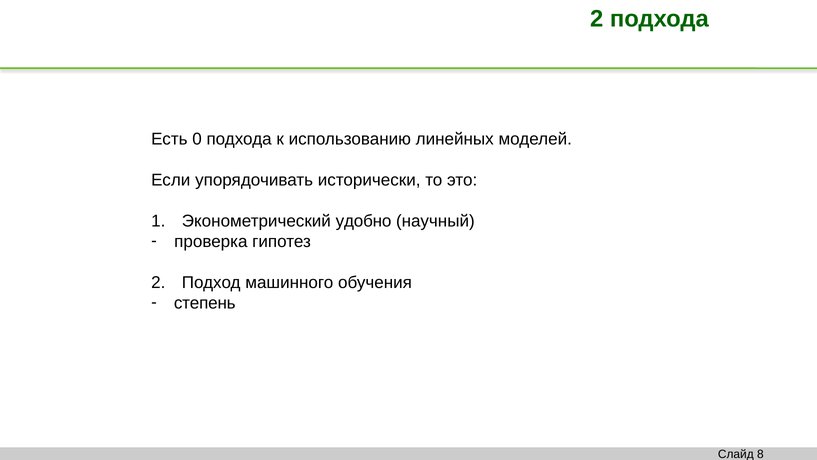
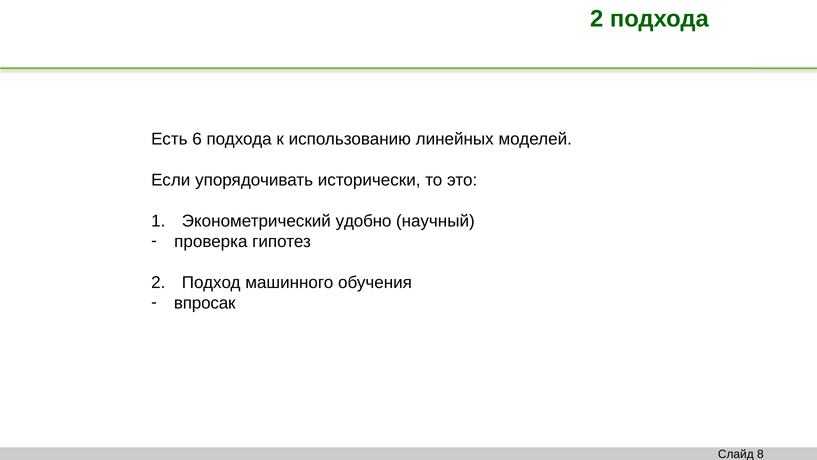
0: 0 -> 6
степень: степень -> впросак
